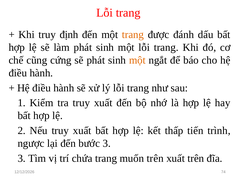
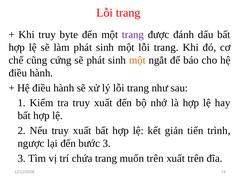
định: định -> byte
trang at (133, 35) colour: orange -> purple
thấp: thấp -> giản
